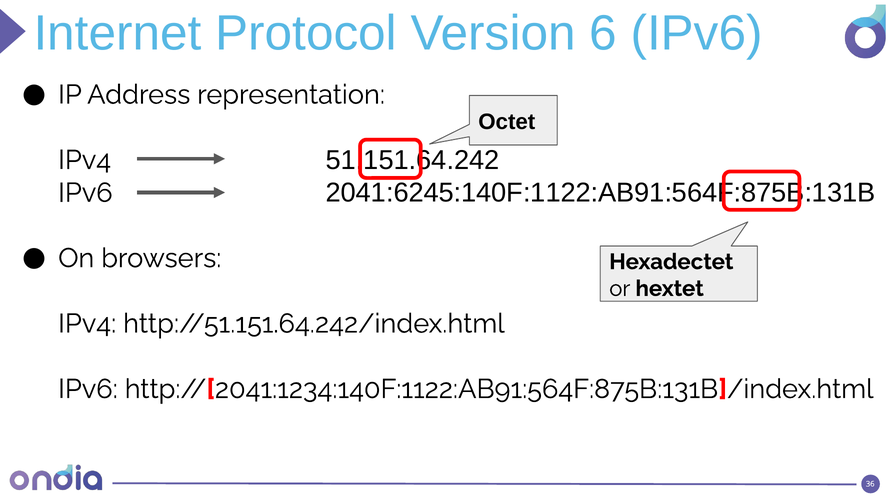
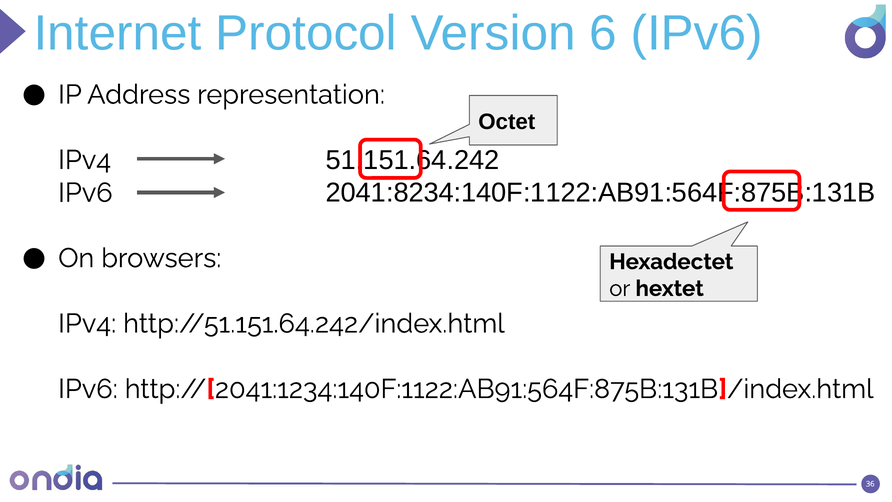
2041:6245:140F:1122:AB91:564F:875B:131B: 2041:6245:140F:1122:AB91:564F:875B:131B -> 2041:8234:140F:1122:AB91:564F:875B:131B
